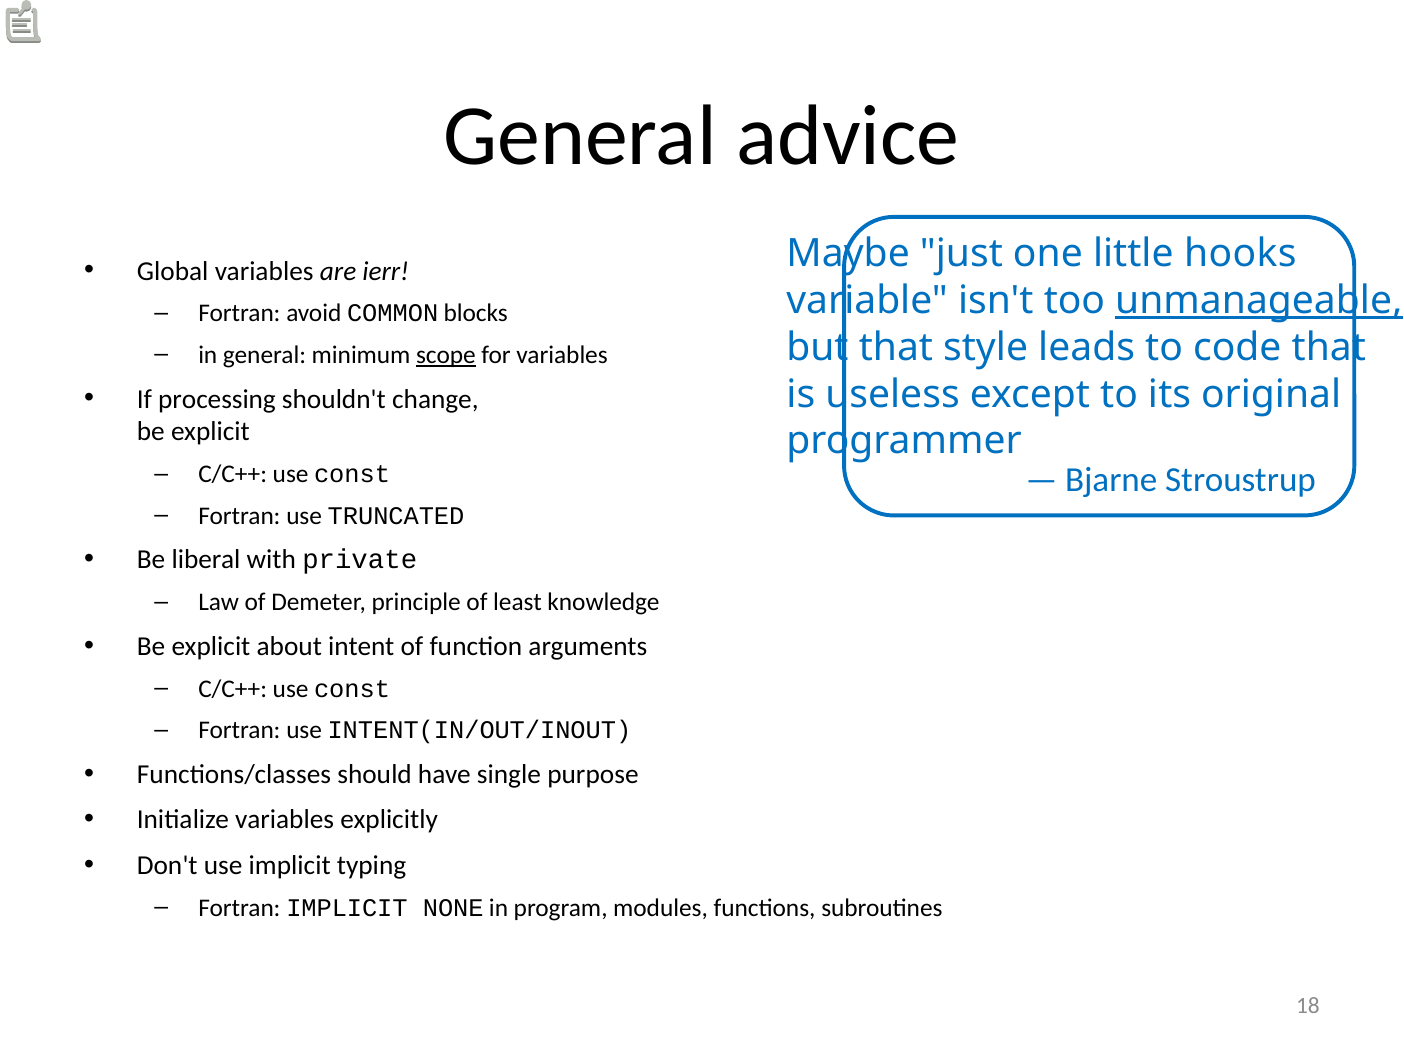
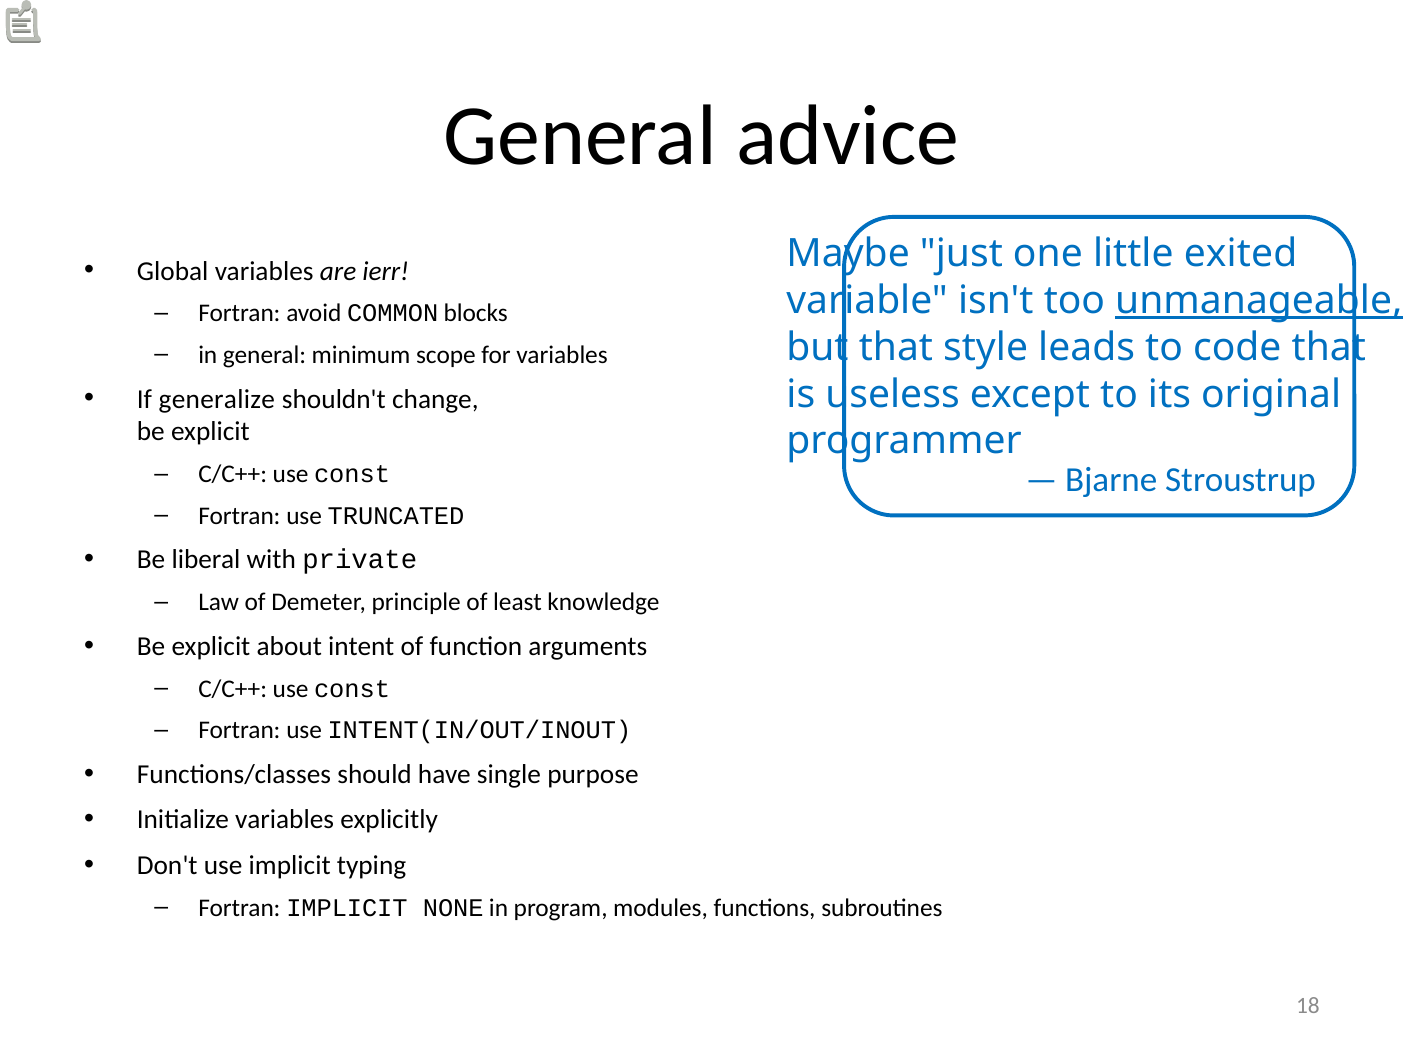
hooks: hooks -> exited
scope underline: present -> none
processing: processing -> generalize
